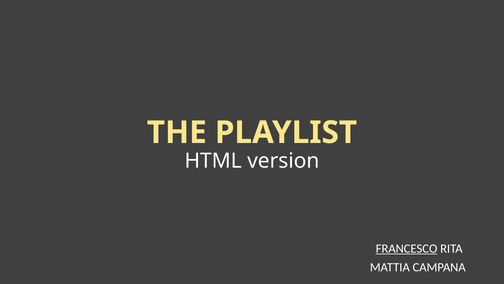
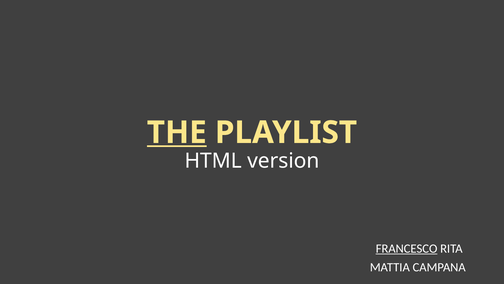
THE underline: none -> present
